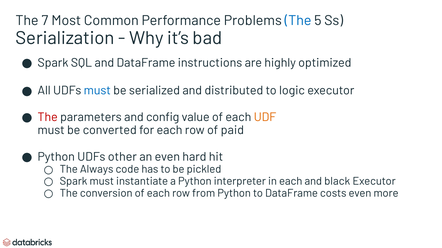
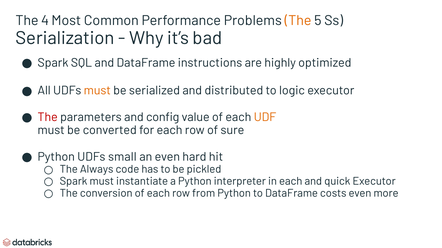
7: 7 -> 4
The at (298, 21) colour: blue -> orange
must at (97, 91) colour: blue -> orange
paid: paid -> sure
other: other -> small
black: black -> quick
